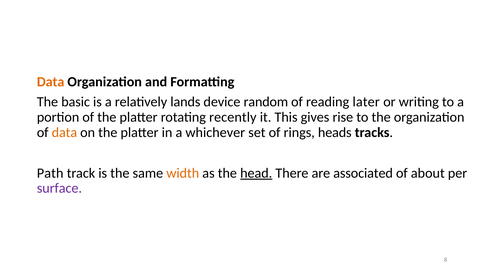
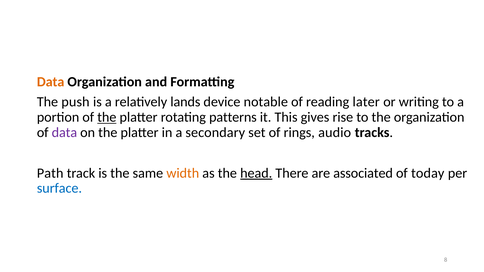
basic: basic -> push
random: random -> notable
the at (107, 117) underline: none -> present
recently: recently -> patterns
data at (64, 133) colour: orange -> purple
whichever: whichever -> secondary
heads: heads -> audio
about: about -> today
surface colour: purple -> blue
